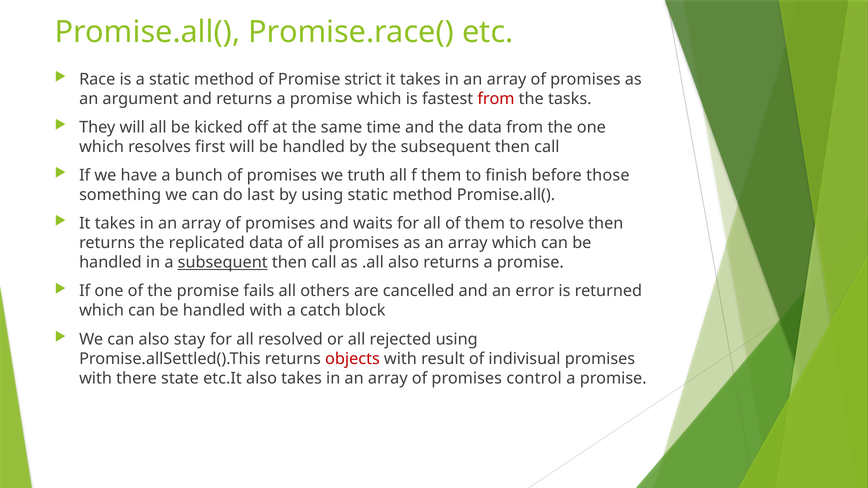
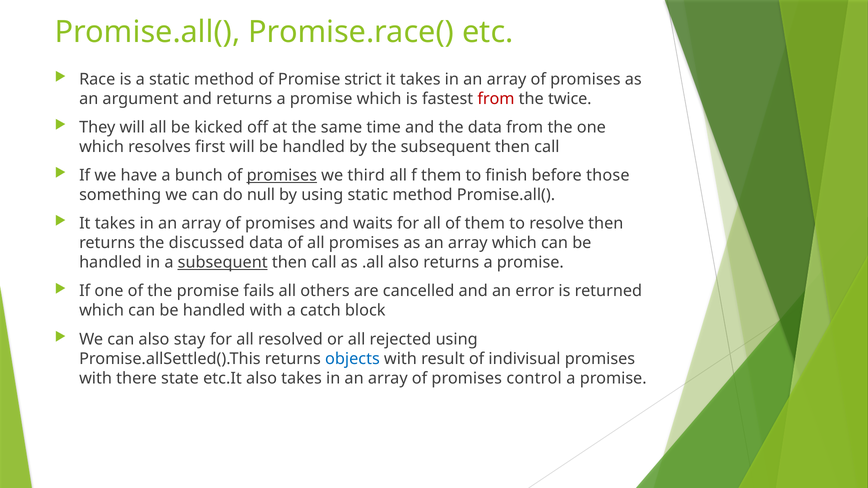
tasks: tasks -> twice
promises at (282, 175) underline: none -> present
truth: truth -> third
last: last -> null
replicated: replicated -> discussed
objects colour: red -> blue
